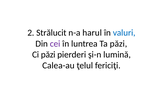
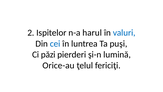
Strălucit: Strălucit -> Ispitelor
cei colour: purple -> blue
Ta păzi: păzi -> puşi
Calea-au: Calea-au -> Orice-au
